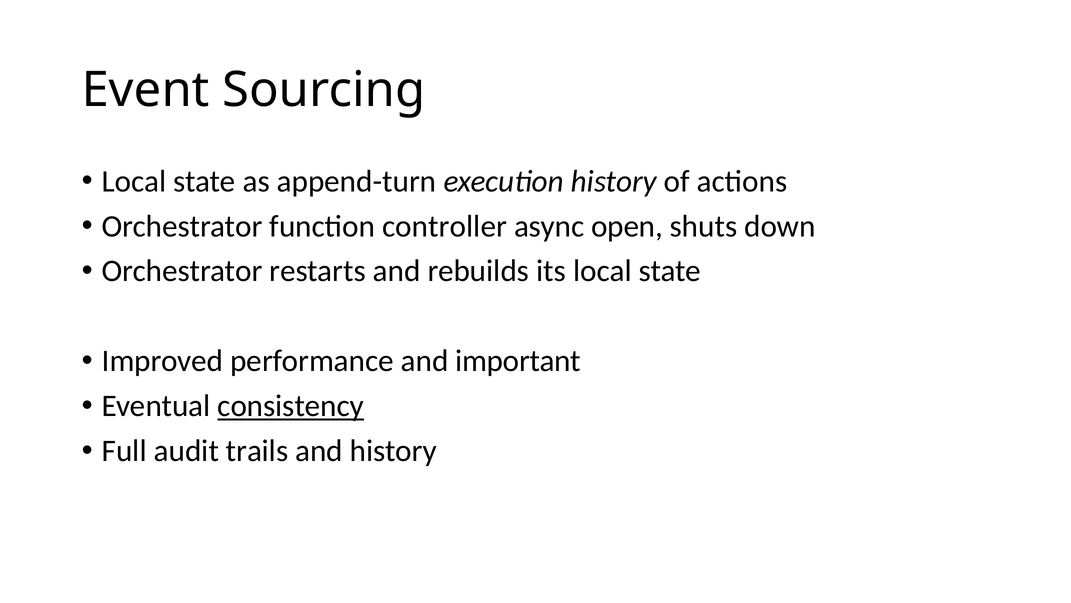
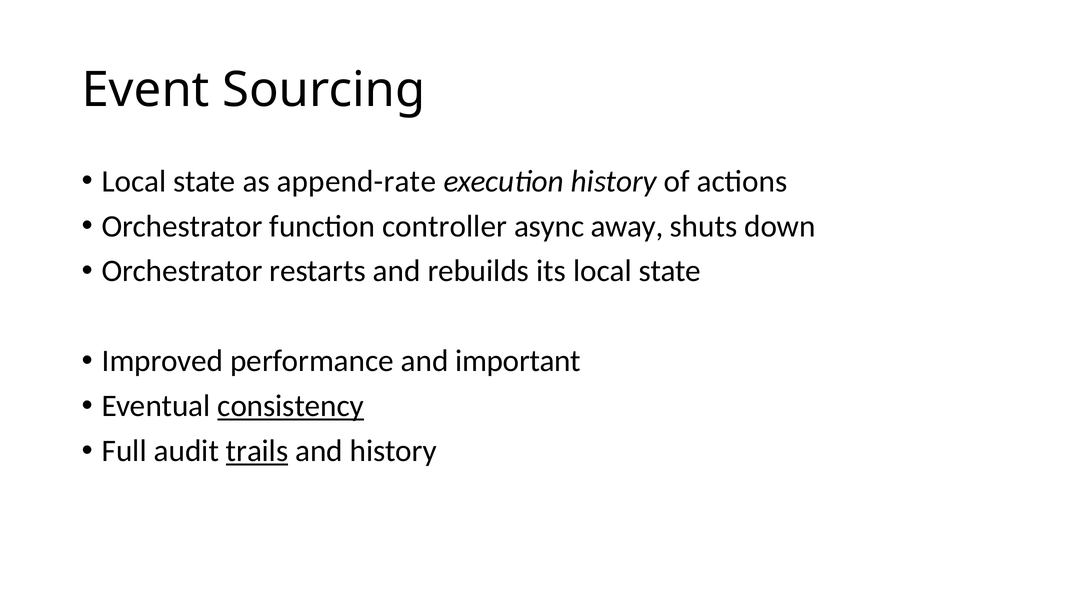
append-turn: append-turn -> append-rate
open: open -> away
trails underline: none -> present
